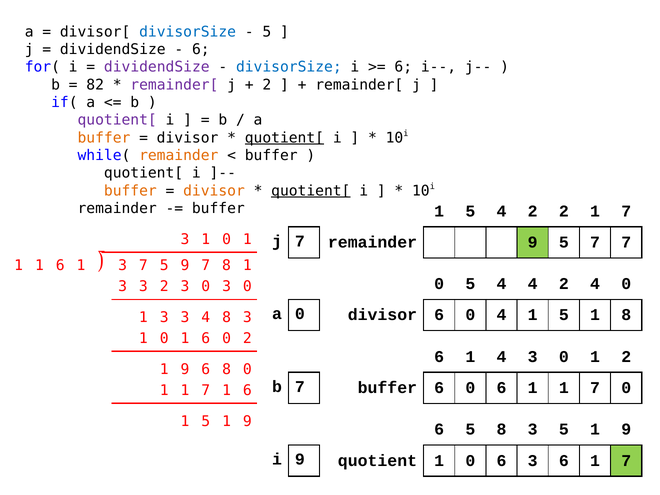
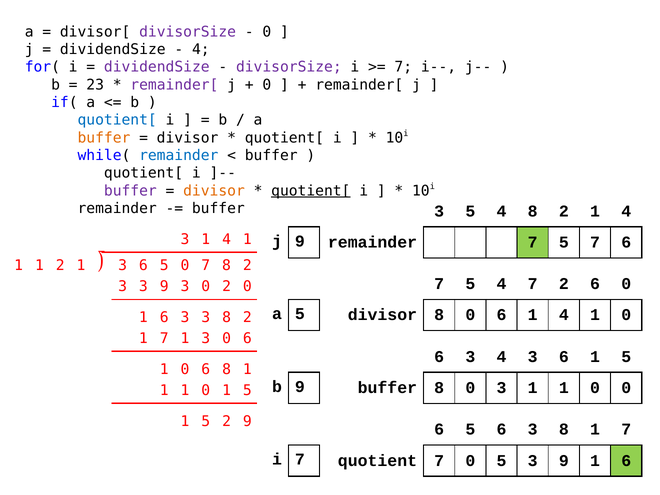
divisorSize at (188, 32) colour: blue -> purple
5 at (267, 32): 5 -> 0
6 at (201, 50): 6 -> 4
divisorSize at (289, 67) colour: blue -> purple
6 at (403, 67): 6 -> 7
82: 82 -> 23
2 at (267, 85): 2 -> 0
quotient[ at (117, 120) colour: purple -> blue
quotient[ at (284, 138) underline: present -> none
remainder at (179, 155) colour: orange -> blue
buffer at (130, 191) colour: orange -> purple
buffer 1: 1 -> 3
5 4 2: 2 -> 8
2 1 7: 7 -> 4
3 1 0: 0 -> 4
j 7: 7 -> 9
remainder 9: 9 -> 7
7 7: 7 -> 6
1 1 6: 6 -> 2
7 at (143, 265): 7 -> 6
5 9: 9 -> 0
7 8 1: 1 -> 2
3 3 2: 2 -> 9
0 3: 3 -> 2
0 at (439, 284): 0 -> 7
4 4: 4 -> 7
2 4: 4 -> 6
a 0: 0 -> 5
divisor 6: 6 -> 8
4 at (502, 315): 4 -> 6
5 at (564, 315): 5 -> 4
8 at (626, 315): 8 -> 0
3 at (164, 317): 3 -> 6
4 at (206, 317): 4 -> 3
3 at (247, 317): 3 -> 2
0 at (164, 338): 0 -> 7
6 at (206, 338): 6 -> 3
2 at (247, 338): 2 -> 6
1 at (470, 357): 1 -> 3
4 3 0: 0 -> 6
2 at (626, 357): 2 -> 5
9 at (185, 369): 9 -> 0
6 8 0: 0 -> 1
b 7: 7 -> 9
buffer 6: 6 -> 8
6 at (502, 388): 6 -> 3
7 at (595, 388): 7 -> 0
7 at (206, 390): 7 -> 0
6 at (247, 390): 6 -> 5
1 at (227, 421): 1 -> 2
5 8: 8 -> 6
5 at (564, 429): 5 -> 8
9 at (626, 429): 9 -> 7
i 9: 9 -> 7
quotient 1: 1 -> 7
6 at (502, 461): 6 -> 5
6 at (564, 461): 6 -> 9
7 at (626, 461): 7 -> 6
